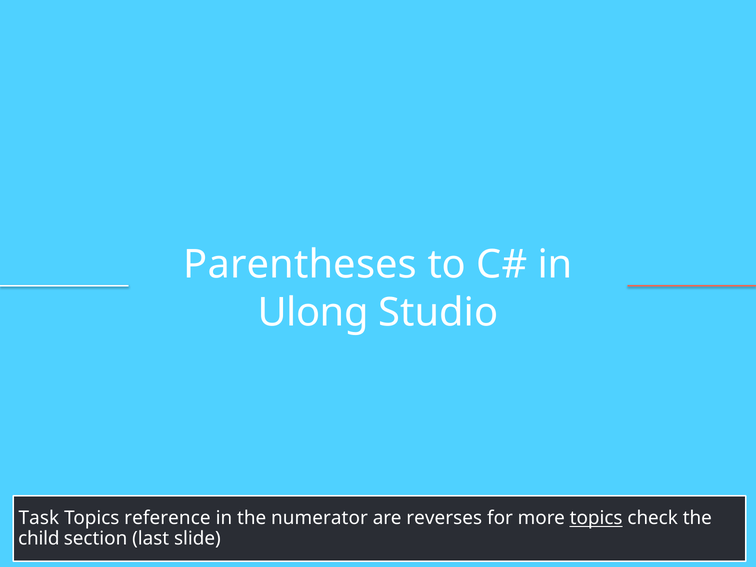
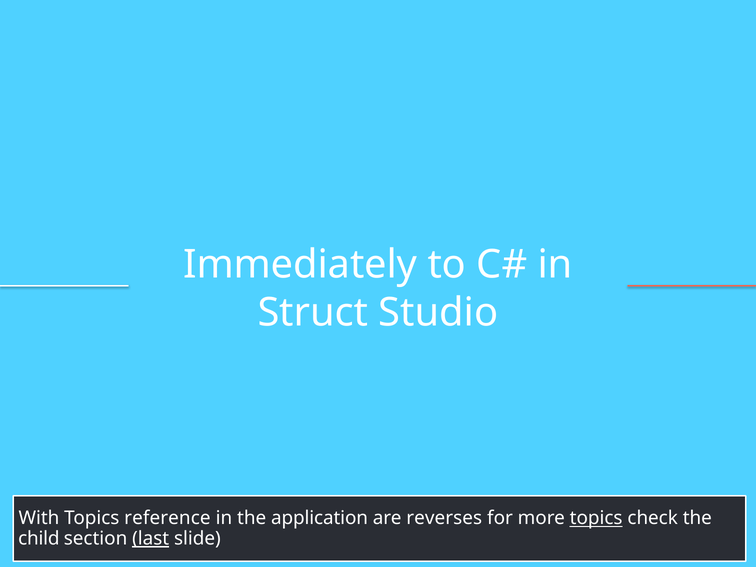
Parentheses: Parentheses -> Immediately
Ulong: Ulong -> Struct
Task: Task -> With
numerator: numerator -> application
last underline: none -> present
